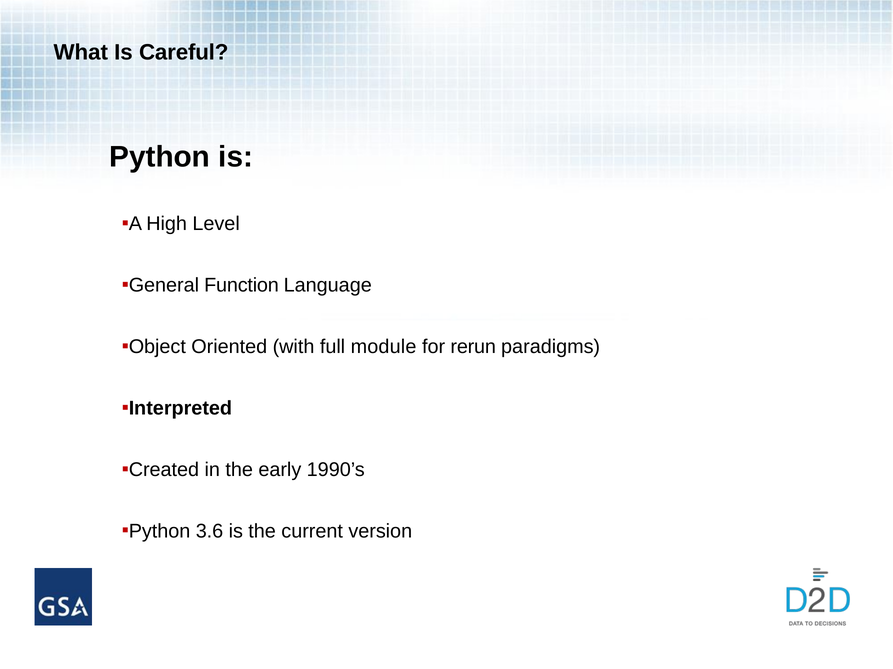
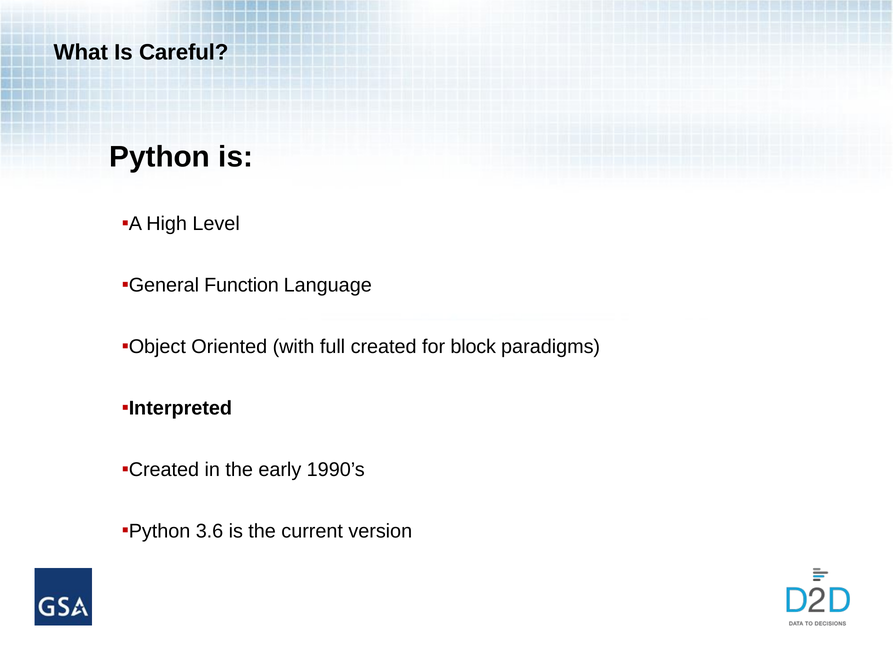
module: module -> created
rerun: rerun -> block
